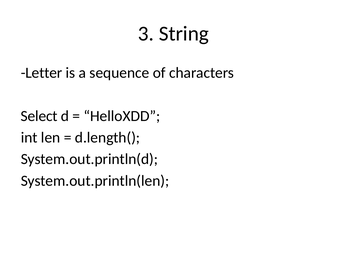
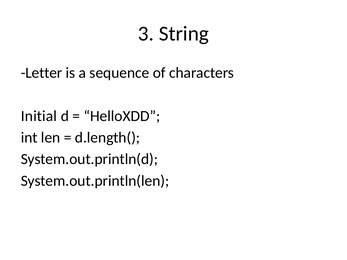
Select: Select -> Initial
